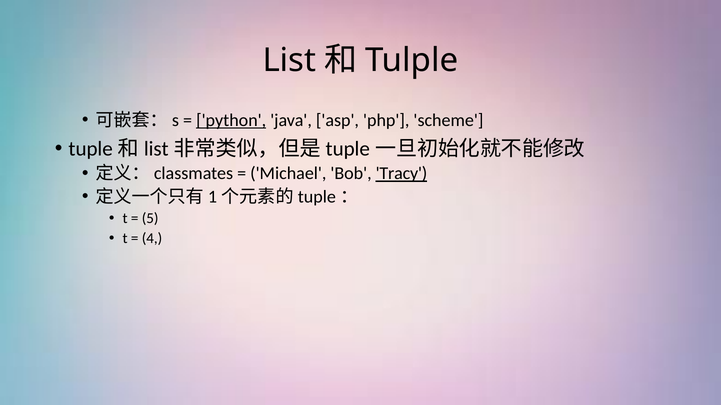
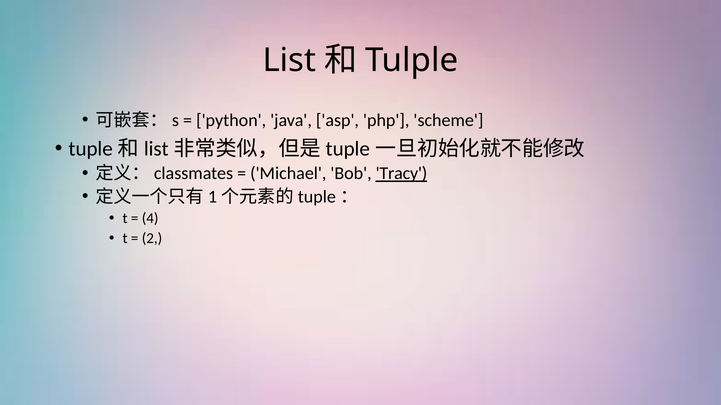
python underline: present -> none
5: 5 -> 4
4: 4 -> 2
